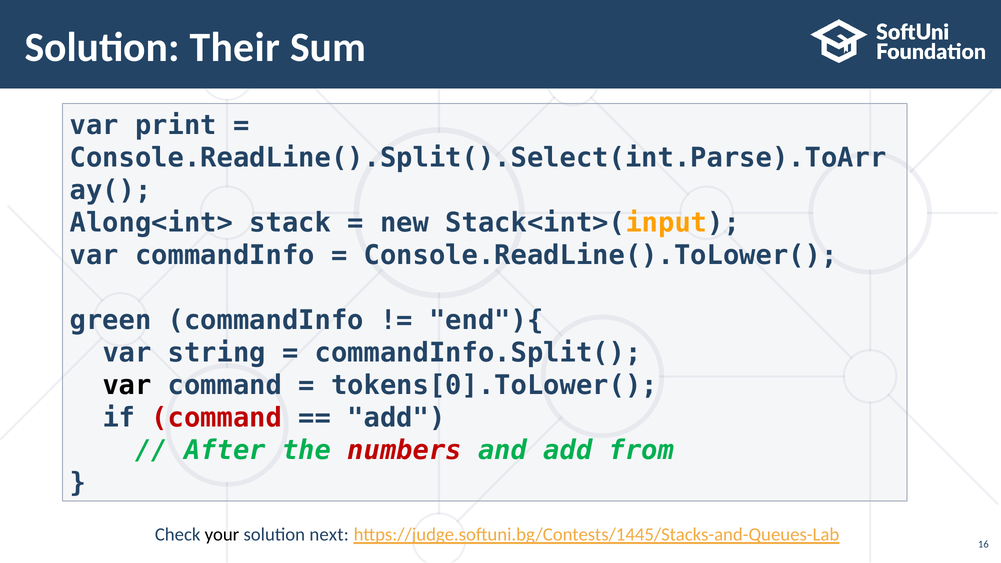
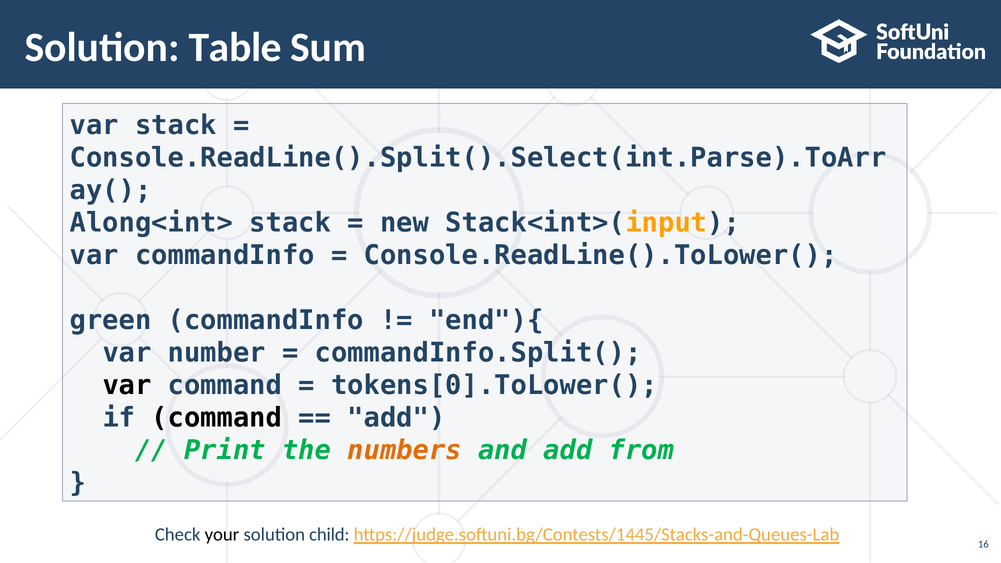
Their: Their -> Table
var print: print -> stack
string: string -> number
command at (217, 418) colour: red -> black
After: After -> Print
numbers colour: red -> orange
next: next -> child
